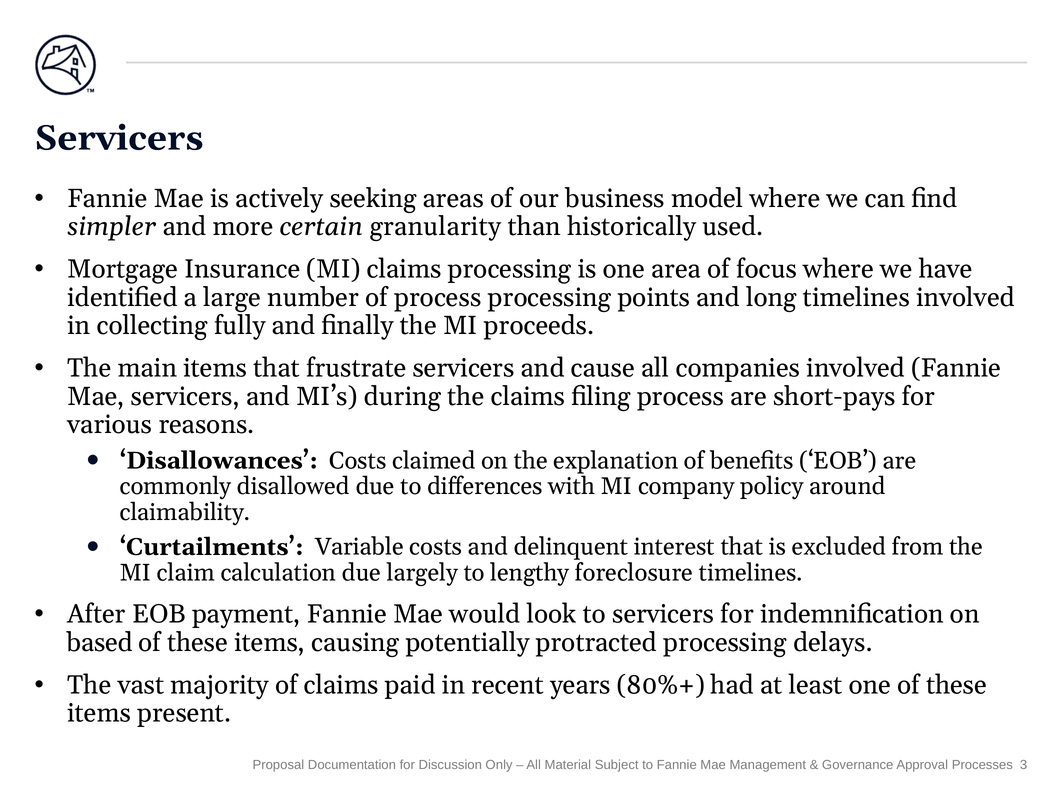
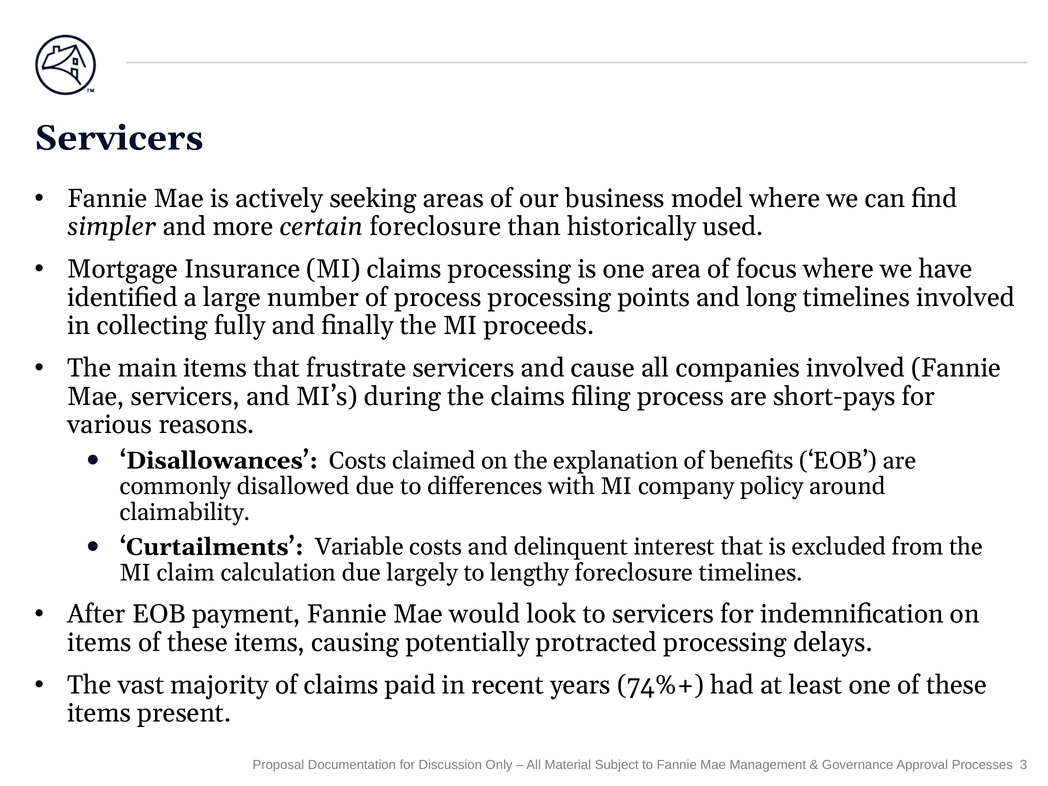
certain granularity: granularity -> foreclosure
based at (100, 642): based -> items
80%+: 80%+ -> 74%+
